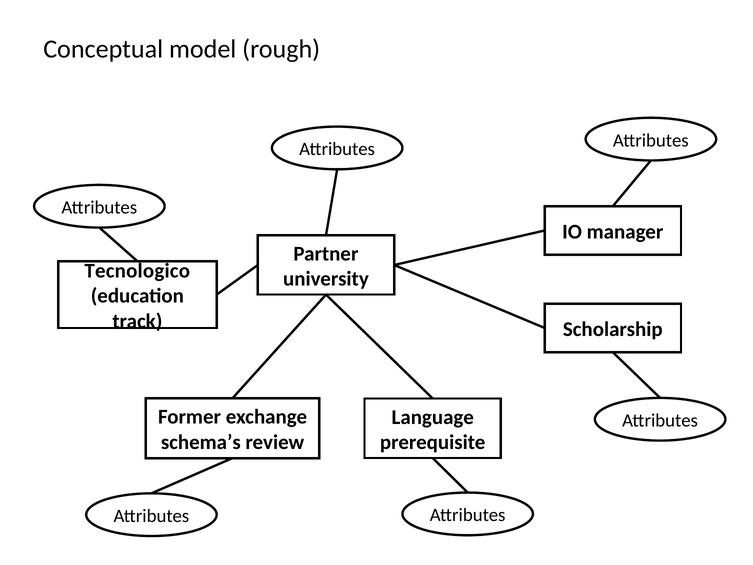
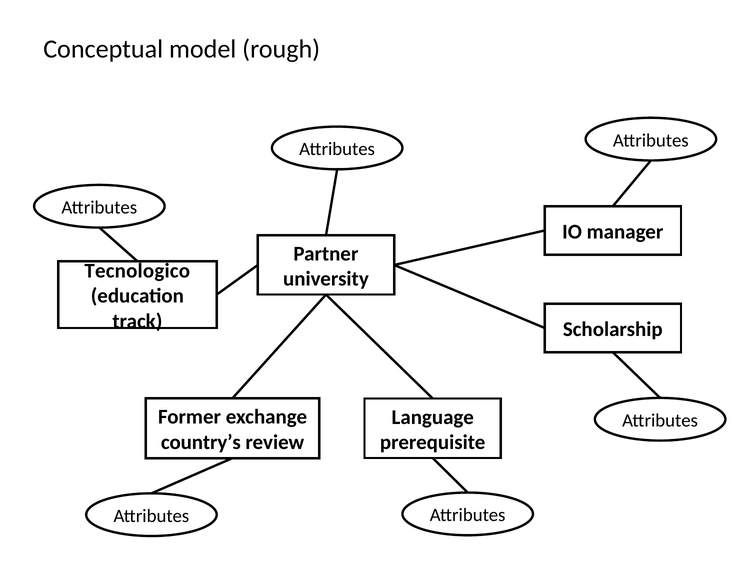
schema’s: schema’s -> country’s
